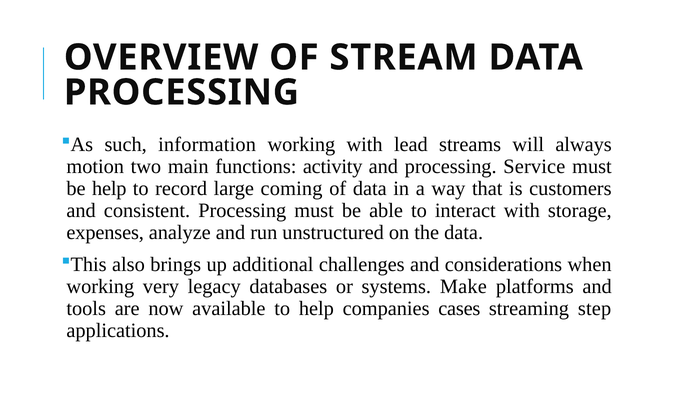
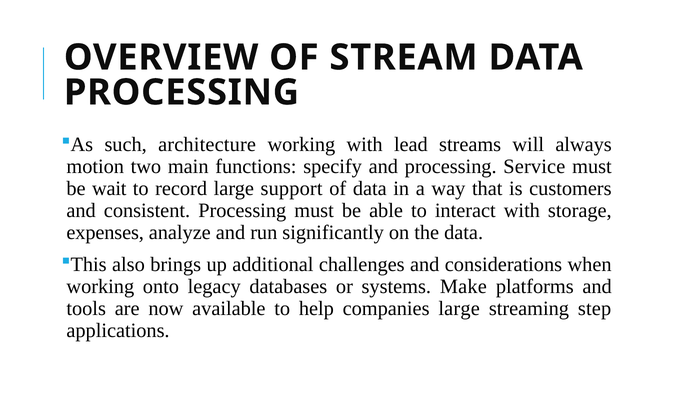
information: information -> architecture
activity: activity -> specify
be help: help -> wait
coming: coming -> support
unstructured: unstructured -> significantly
very: very -> onto
companies cases: cases -> large
